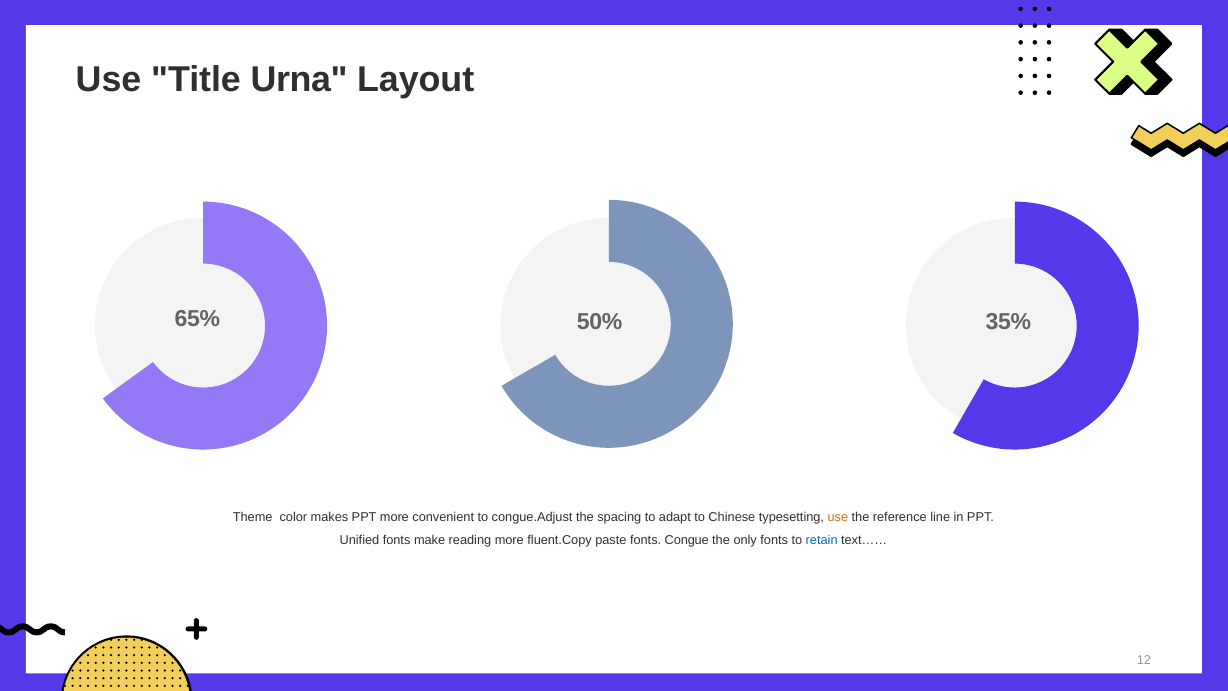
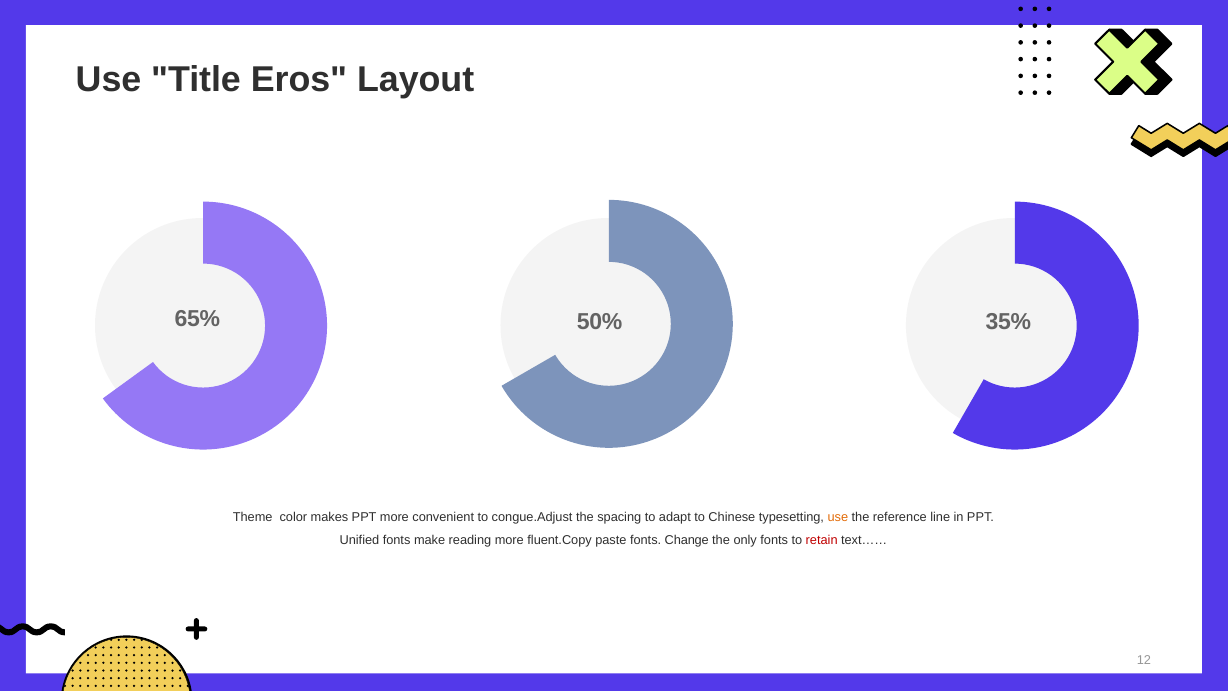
Urna: Urna -> Eros
Congue: Congue -> Change
retain colour: blue -> red
